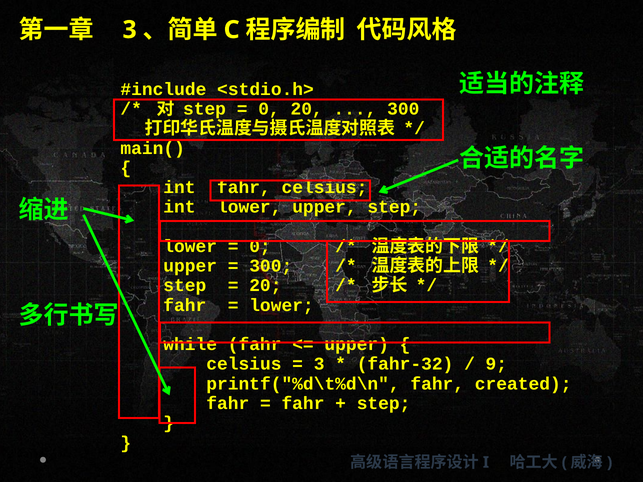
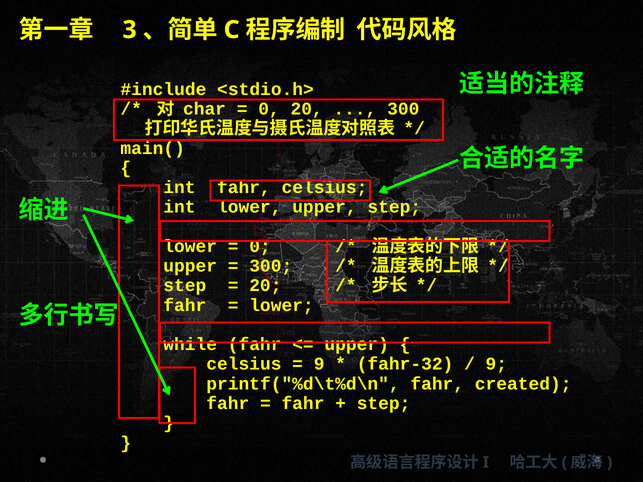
step at (205, 109): step -> char
3 at (319, 364): 3 -> 9
